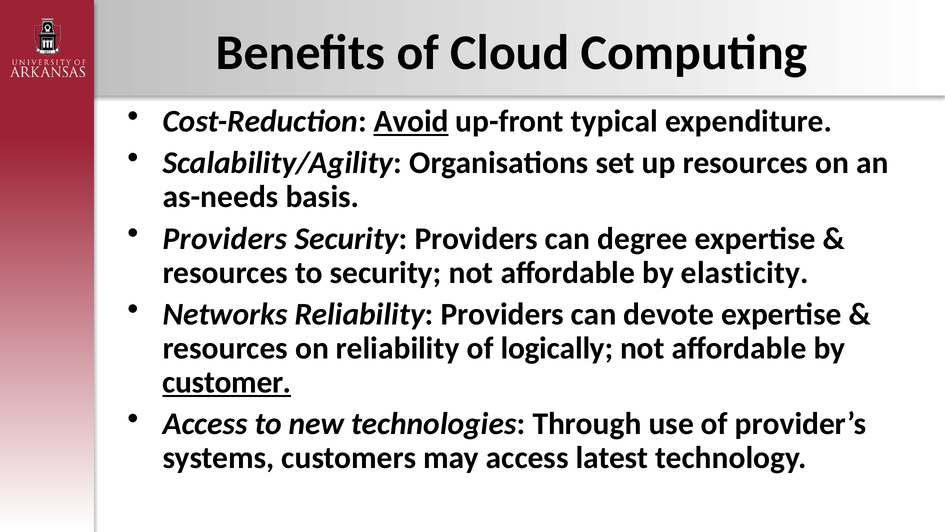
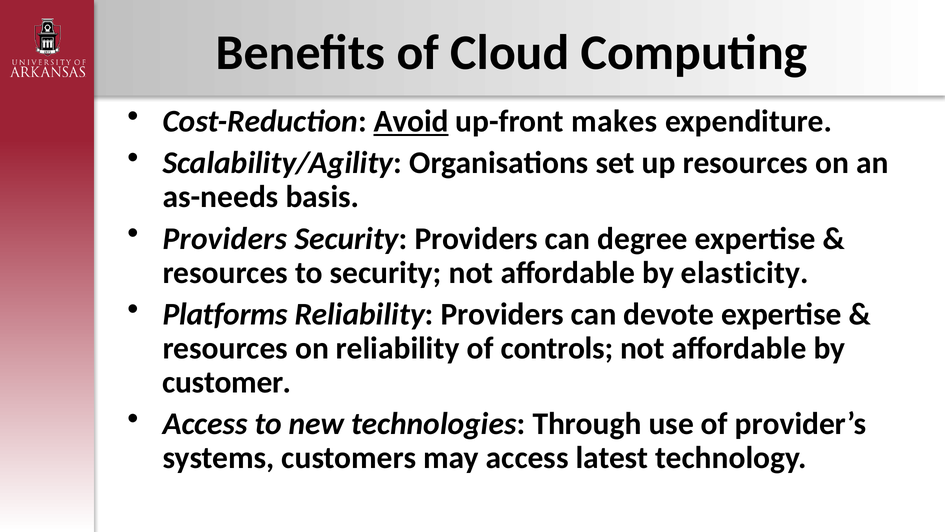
typical: typical -> makes
Networks: Networks -> Platforms
logically: logically -> controls
customer underline: present -> none
